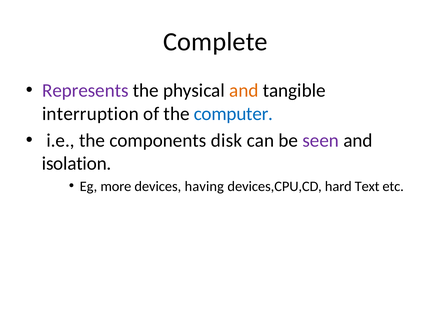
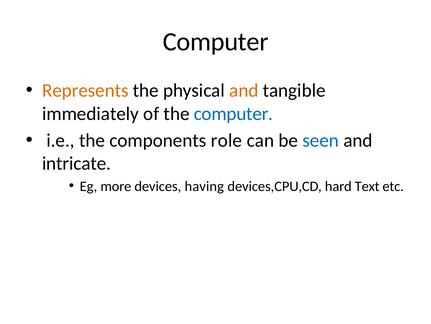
Complete at (215, 42): Complete -> Computer
Represents colour: purple -> orange
interruption: interruption -> immediately
disk: disk -> role
seen colour: purple -> blue
isolation: isolation -> intricate
